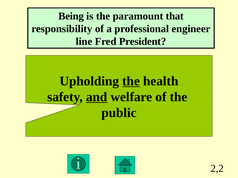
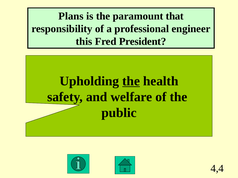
Being: Being -> Plans
line: line -> this
and underline: present -> none
2,2: 2,2 -> 4,4
